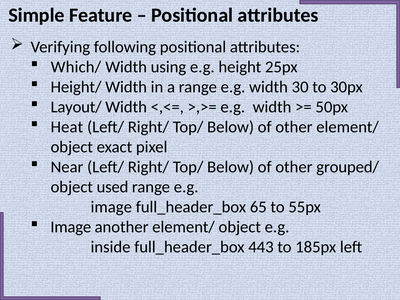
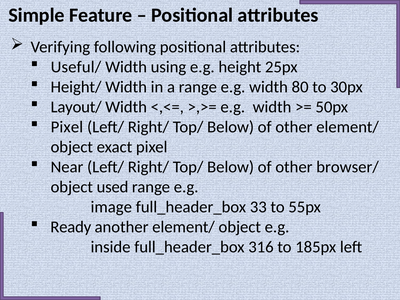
Which/: Which/ -> Useful/
30: 30 -> 80
Heat at (67, 127): Heat -> Pixel
grouped/: grouped/ -> browser/
65: 65 -> 33
Image at (71, 227): Image -> Ready
443: 443 -> 316
